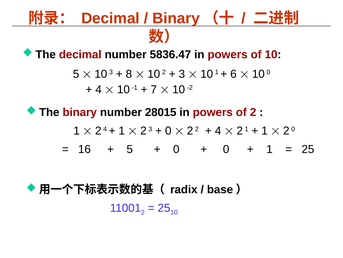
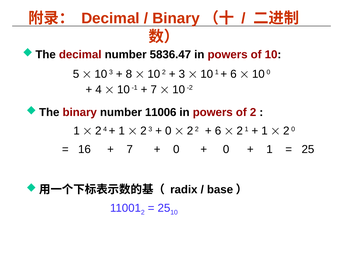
28015: 28015 -> 11006
4 at (218, 131): 4 -> 6
5 at (130, 149): 5 -> 7
